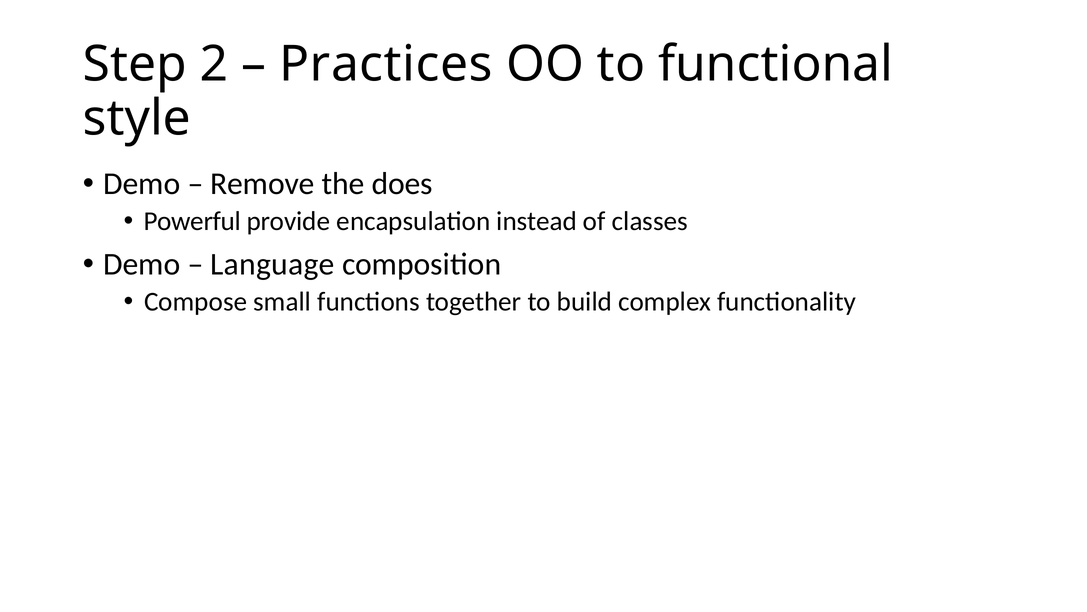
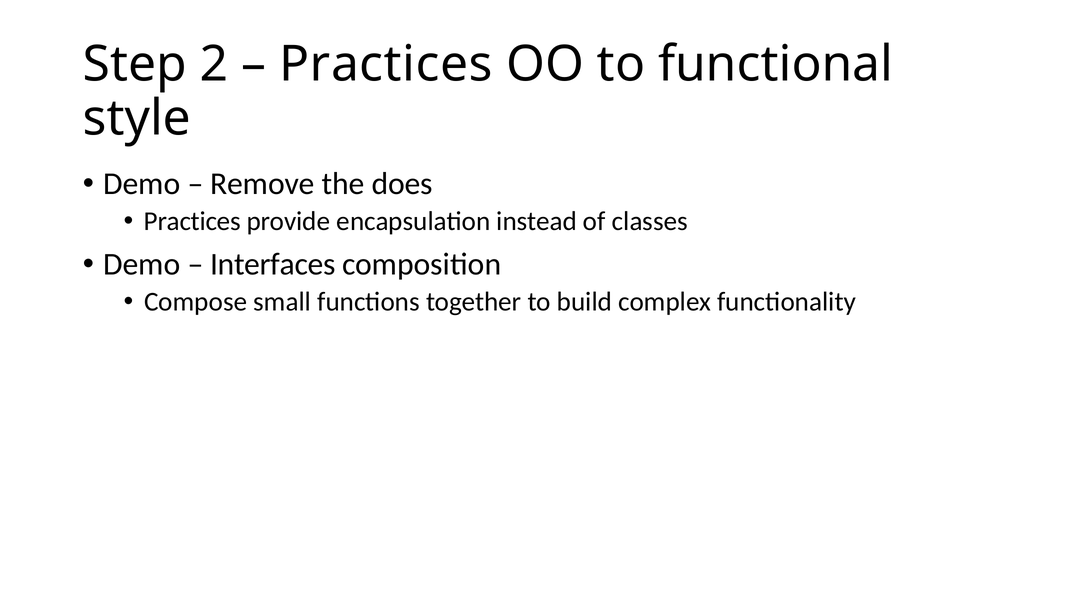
Powerful at (192, 221): Powerful -> Practices
Language: Language -> Interfaces
